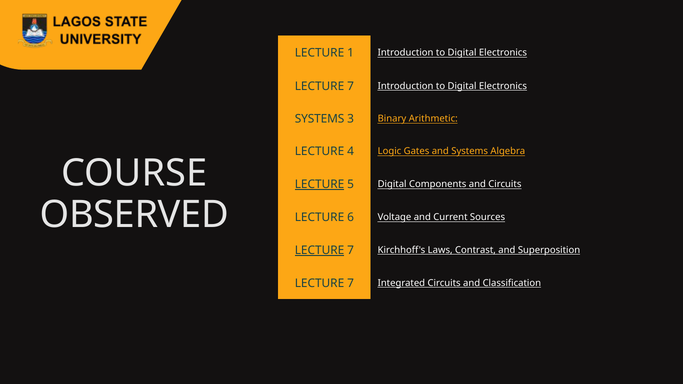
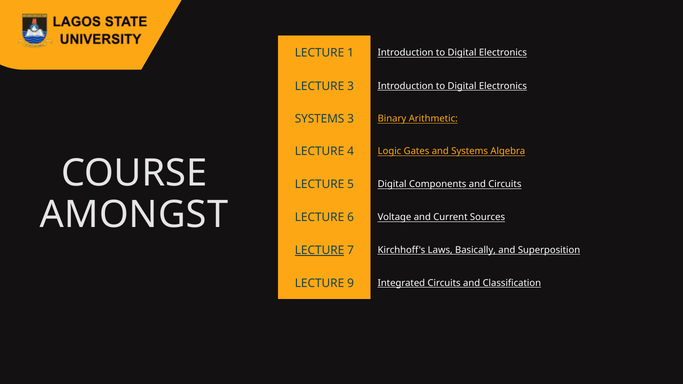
7 at (351, 86): 7 -> 3
LECTURE at (320, 185) underline: present -> none
OBSERVED: OBSERVED -> AMONGST
Contrast: Contrast -> Basically
7 at (351, 283): 7 -> 9
